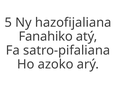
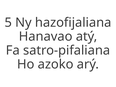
Fanahiko: Fanahiko -> Hanavao
